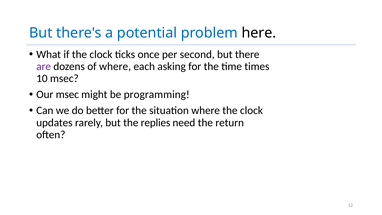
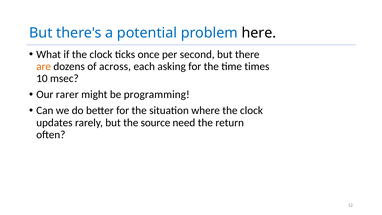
are colour: purple -> orange
of where: where -> across
Our msec: msec -> rarer
replies: replies -> source
